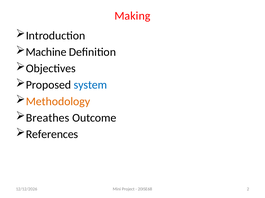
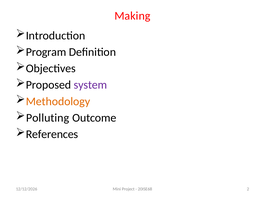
Machine: Machine -> Program
system colour: blue -> purple
Breathes: Breathes -> Polluting
